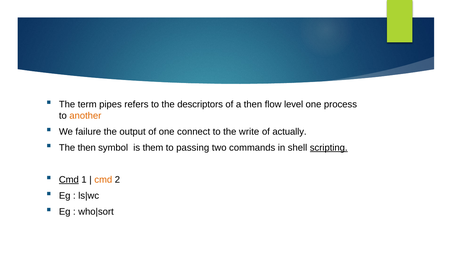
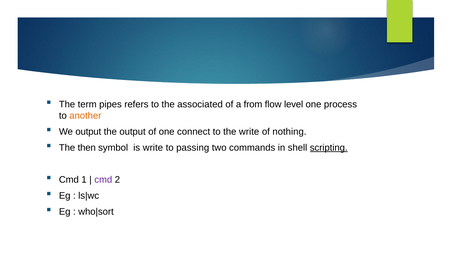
descriptors: descriptors -> associated
a then: then -> from
We failure: failure -> output
actually: actually -> nothing
is them: them -> write
Cmd at (69, 180) underline: present -> none
cmd at (103, 180) colour: orange -> purple
